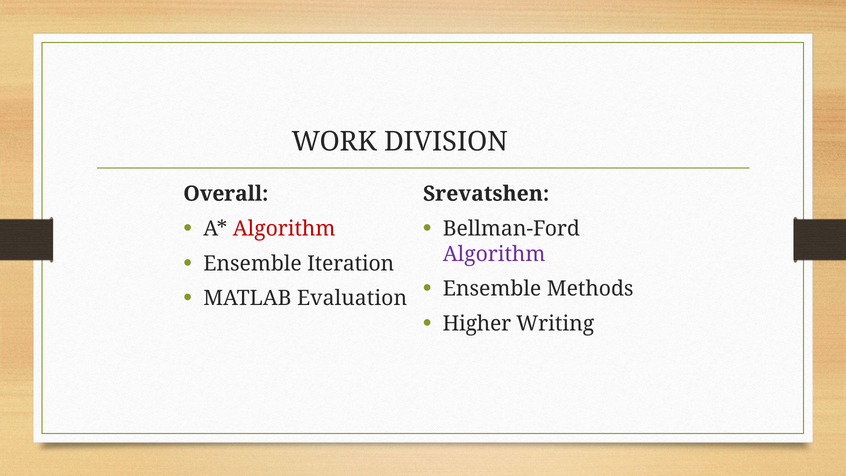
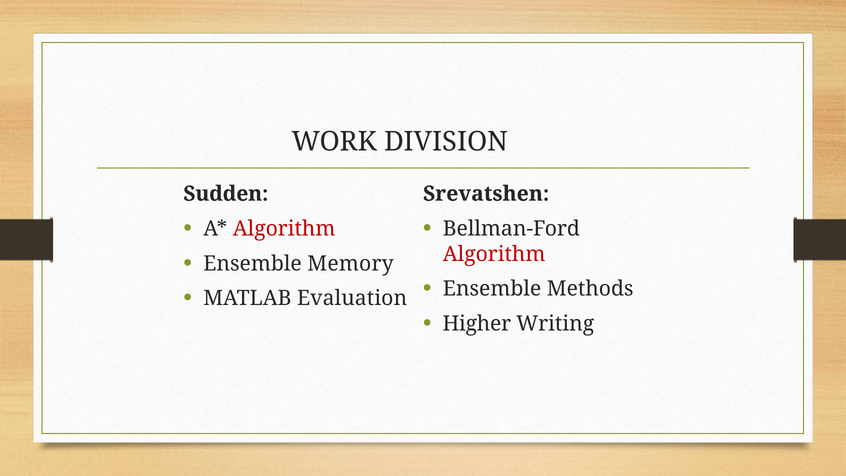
Overall: Overall -> Sudden
Algorithm at (494, 254) colour: purple -> red
Iteration: Iteration -> Memory
